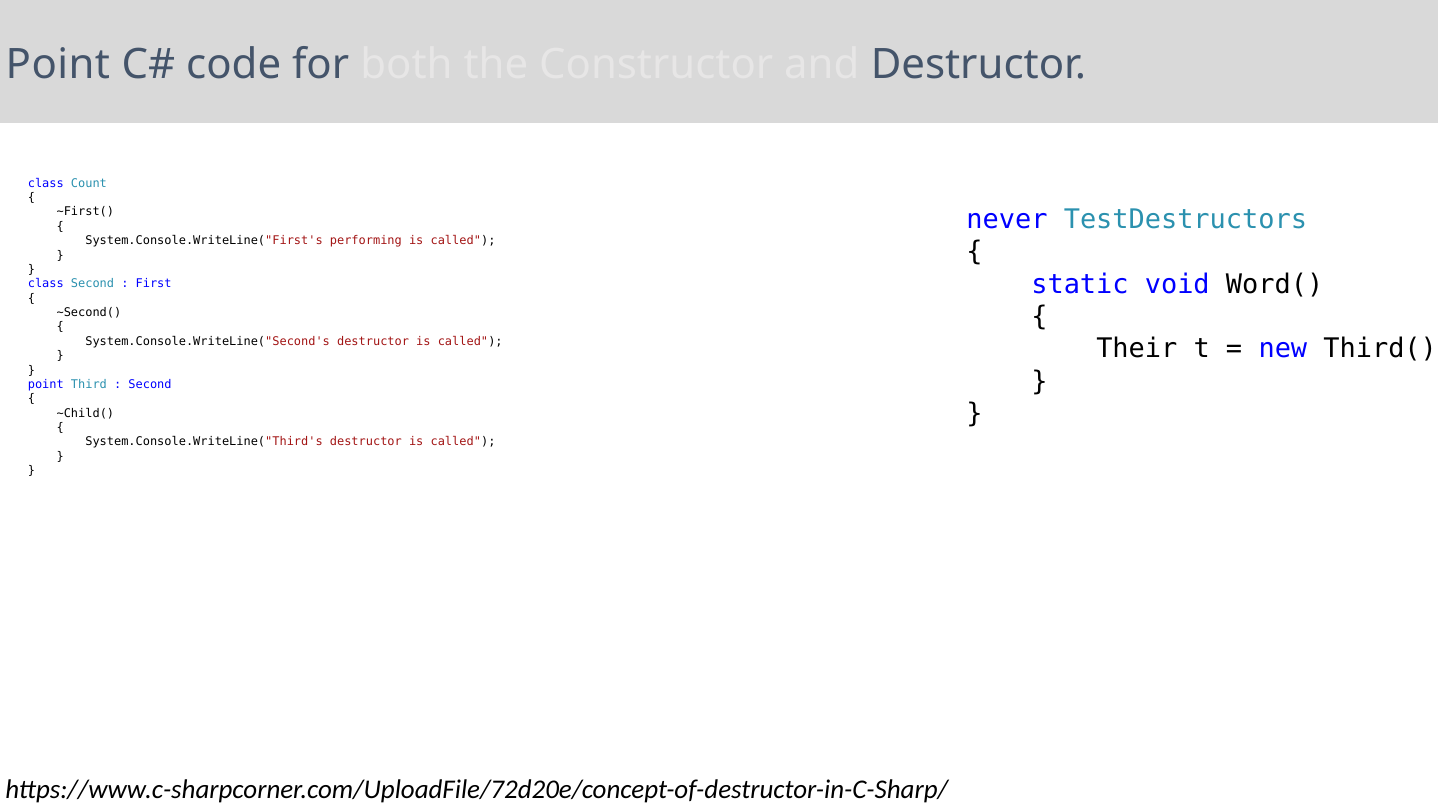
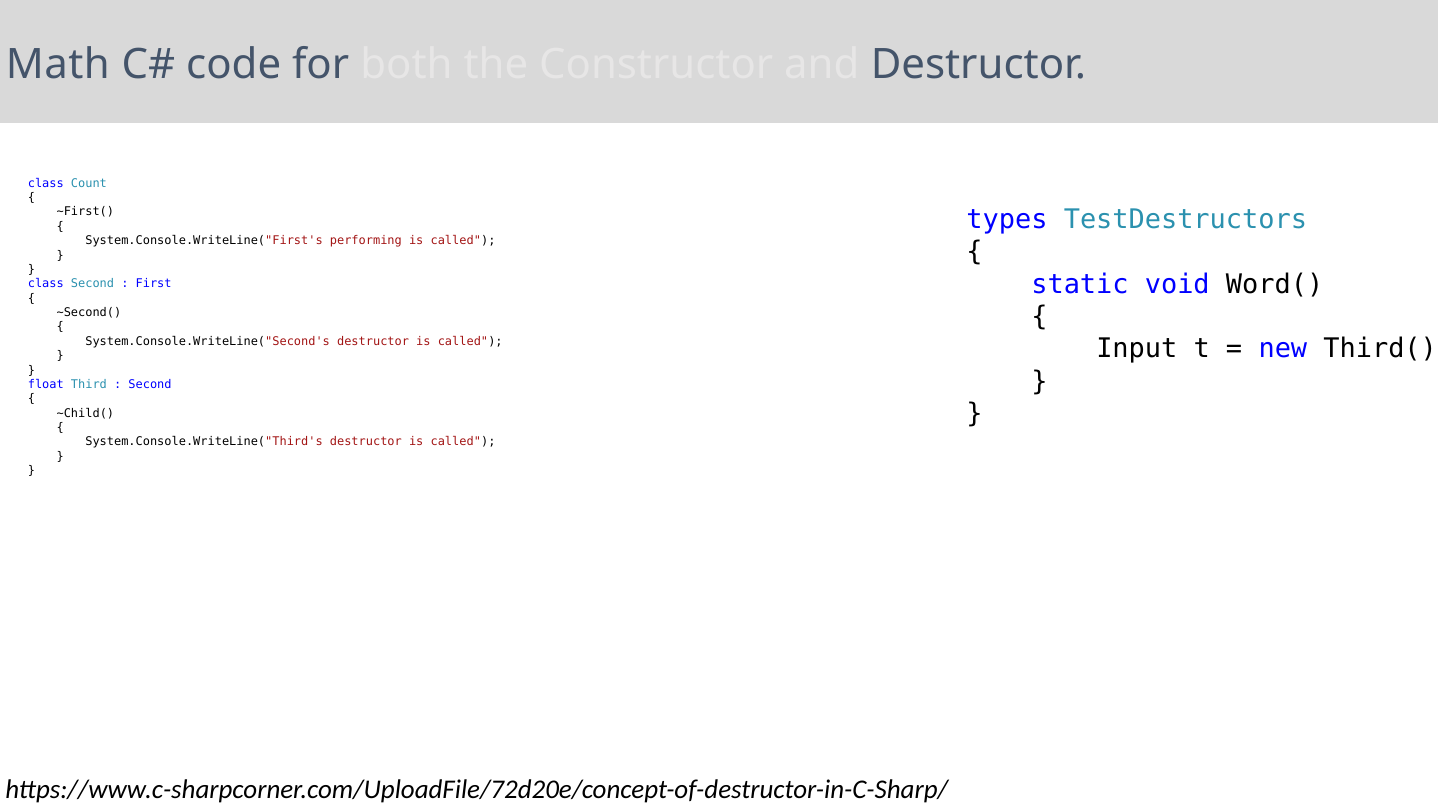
Point at (58, 64): Point -> Math
never: never -> types
Their: Their -> Input
point at (46, 384): point -> float
